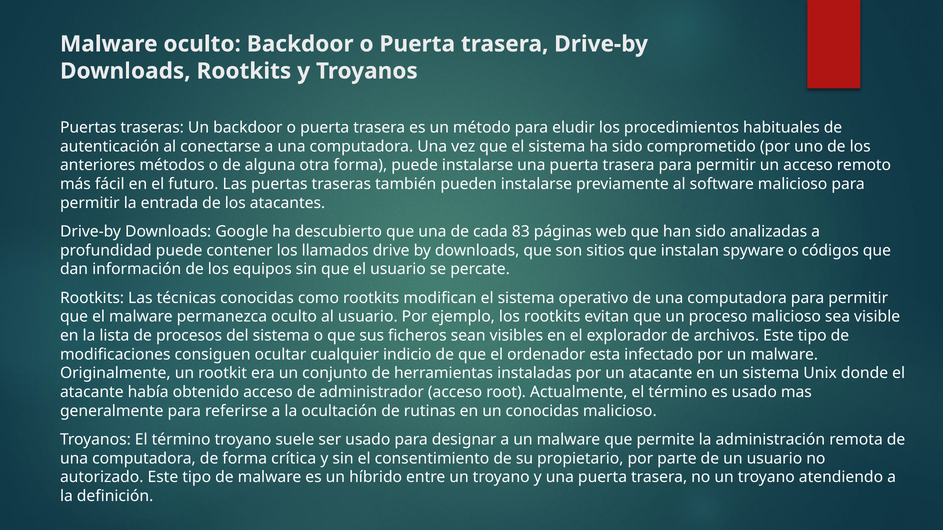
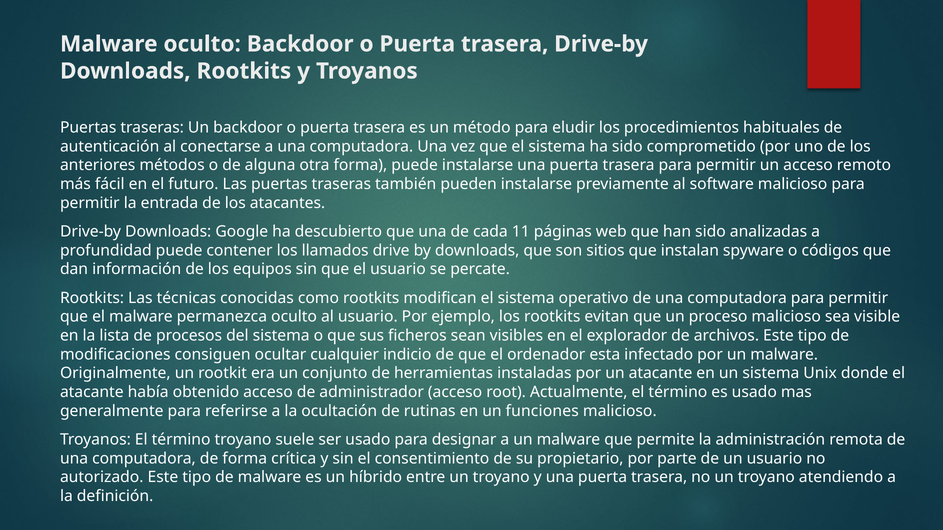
83: 83 -> 11
un conocidas: conocidas -> funciones
